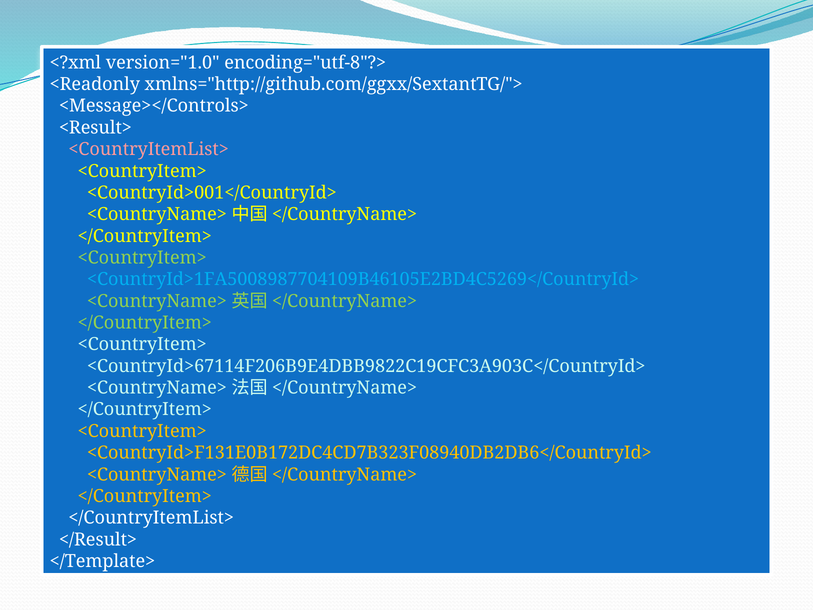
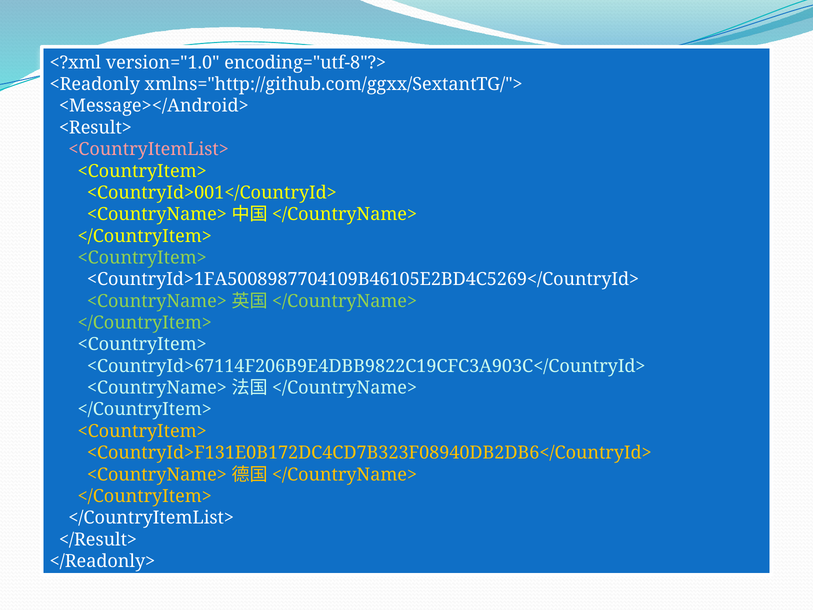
<Message></Controls>: <Message></Controls> -> <Message></Android>
<CountryId>1FA5008987704109B46105E2BD4C5269</CountryId> colour: light blue -> white
</Template>: </Template> -> </Readonly>
